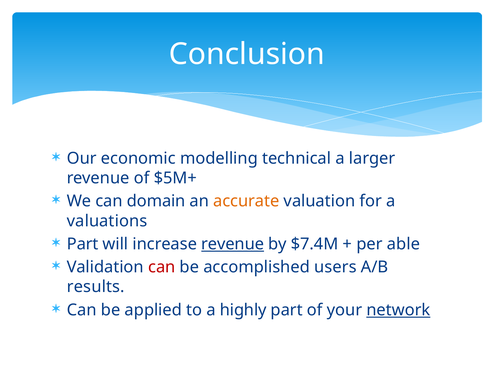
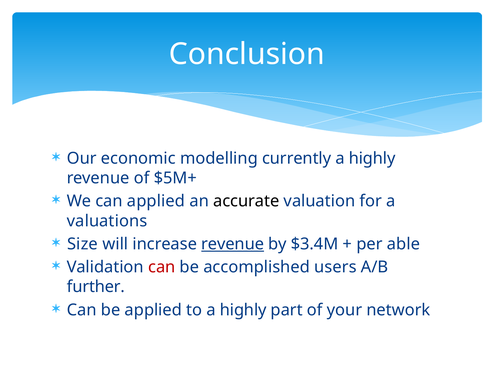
technical: technical -> currently
larger at (372, 158): larger -> highly
can domain: domain -> applied
accurate colour: orange -> black
Part at (83, 244): Part -> Size
$7.4M: $7.4M -> $3.4M
results: results -> further
network underline: present -> none
